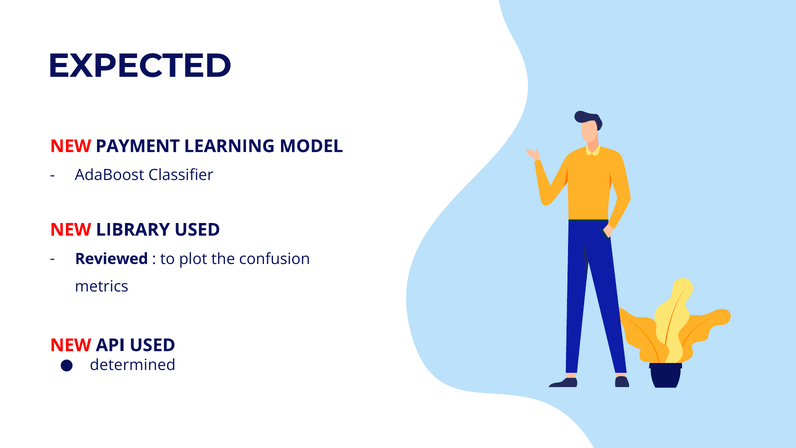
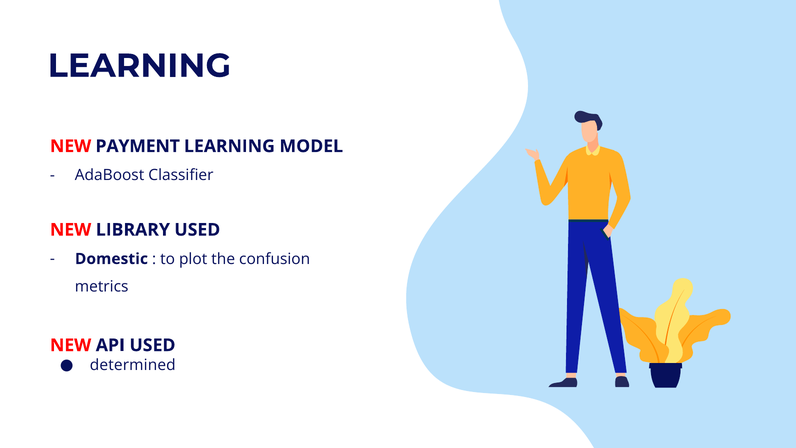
EXPECTED at (140, 66): EXPECTED -> LEARNING
Reviewed: Reviewed -> Domestic
